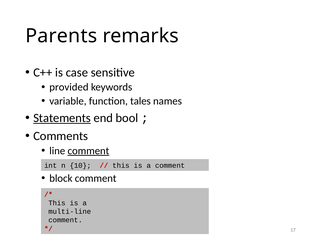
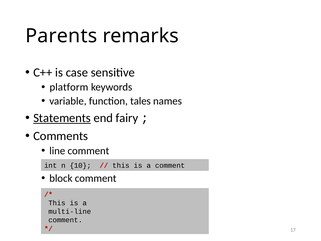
provided: provided -> platform
bool: bool -> fairy
comment at (88, 151) underline: present -> none
